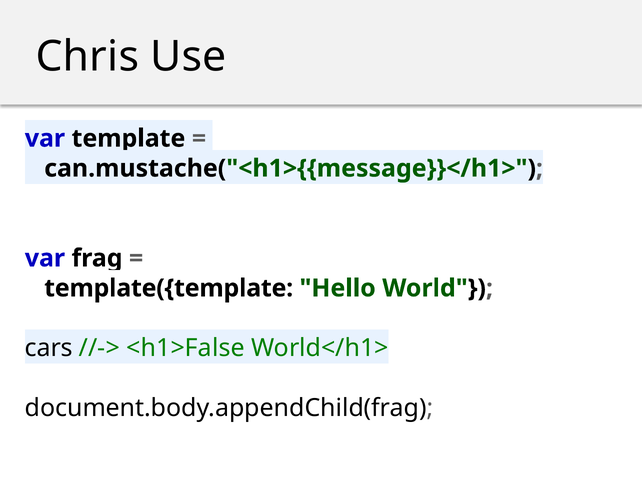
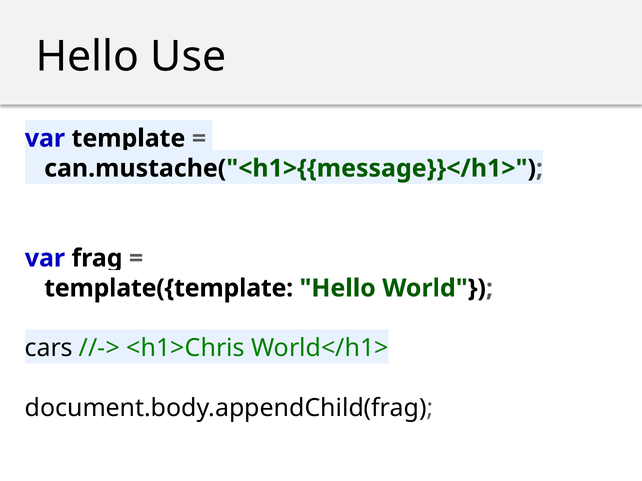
Chris at (87, 57): Chris -> Hello
<h1>False: <h1>False -> <h1>Chris
